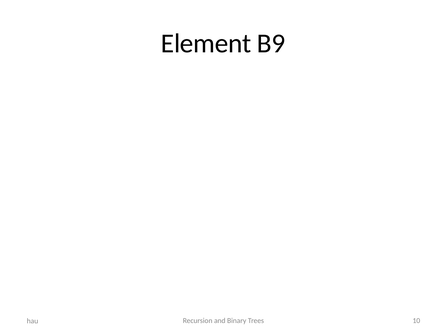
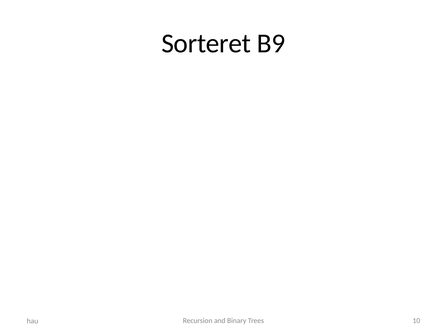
Element: Element -> Sorteret
